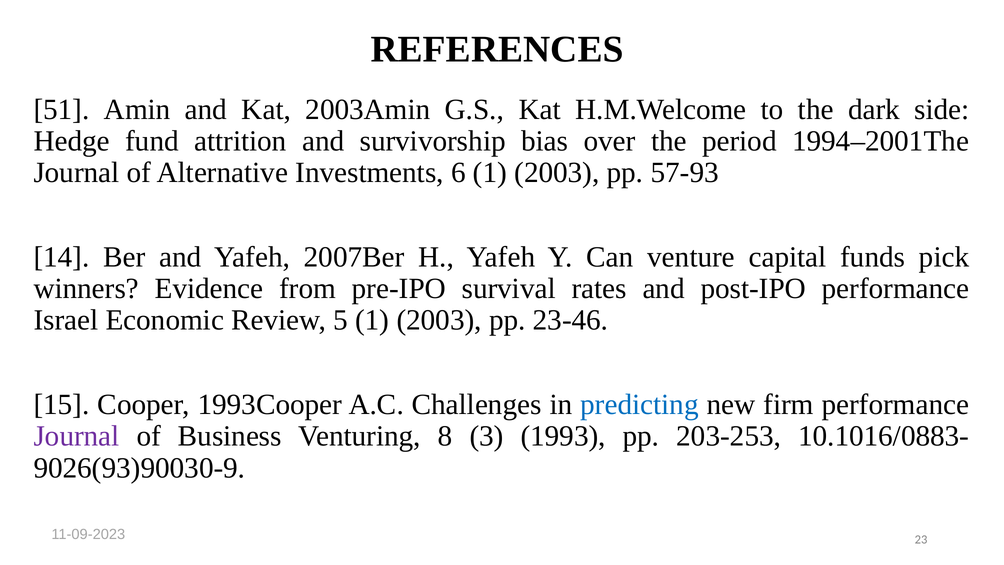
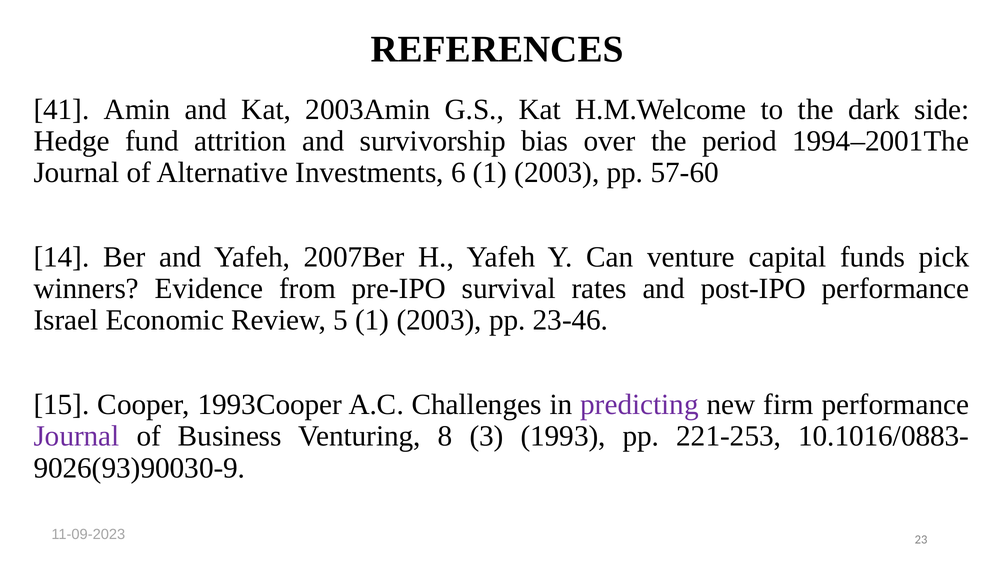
51: 51 -> 41
57-93: 57-93 -> 57-60
predicting colour: blue -> purple
203-253: 203-253 -> 221-253
